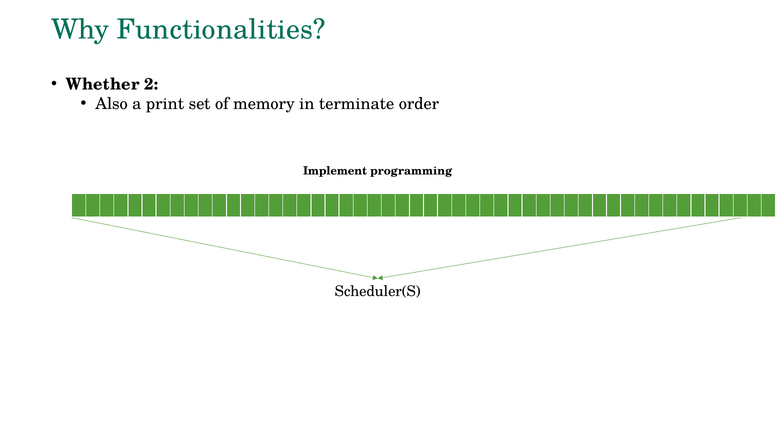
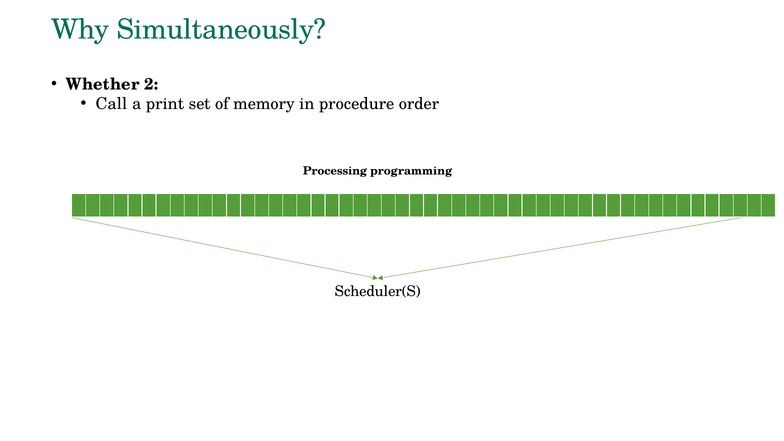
Functionalities: Functionalities -> Simultaneously
Also: Also -> Call
terminate: terminate -> procedure
Implement: Implement -> Processing
